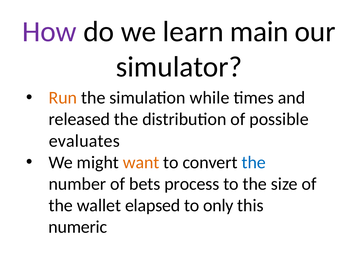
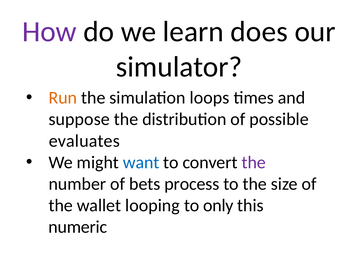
main: main -> does
while: while -> loops
released: released -> suppose
want colour: orange -> blue
the at (254, 162) colour: blue -> purple
elapsed: elapsed -> looping
